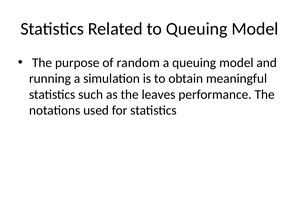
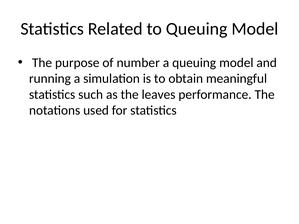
random: random -> number
